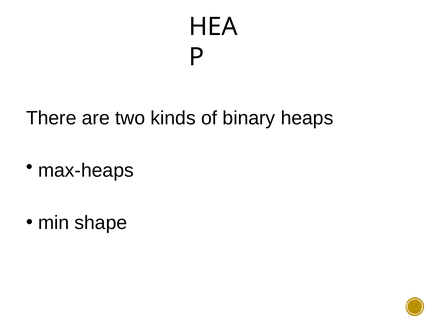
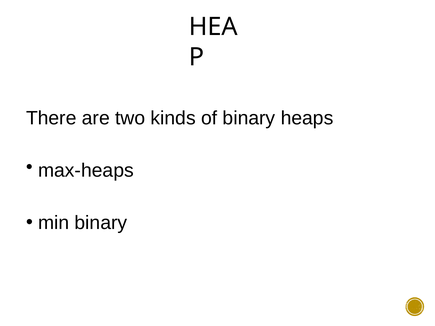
min shape: shape -> binary
